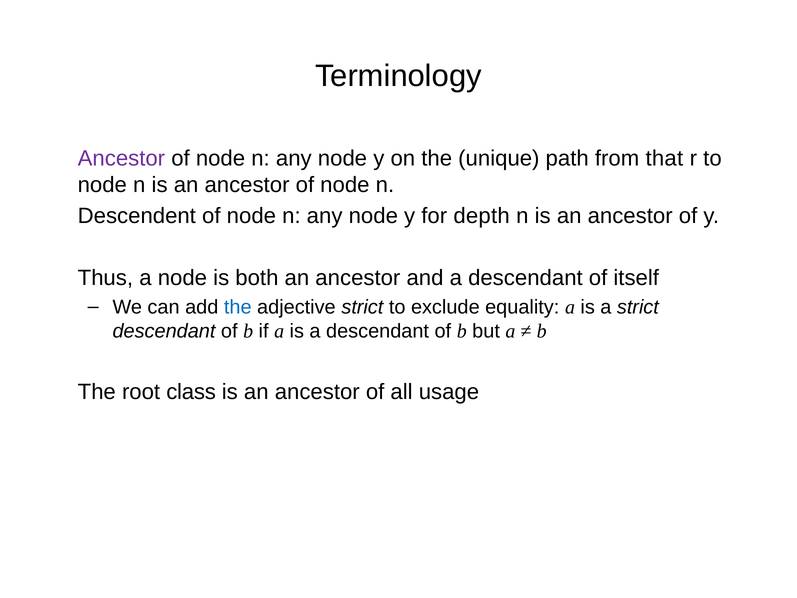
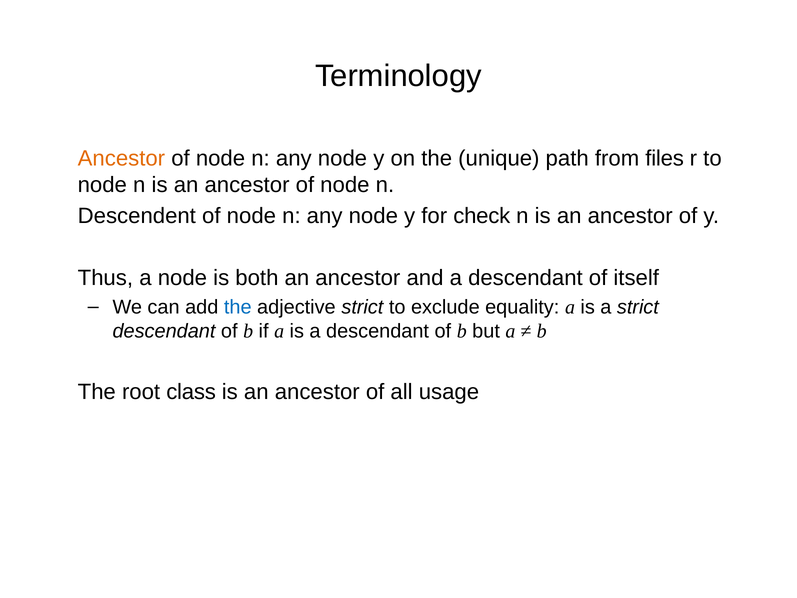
Ancestor at (121, 158) colour: purple -> orange
that: that -> files
depth: depth -> check
